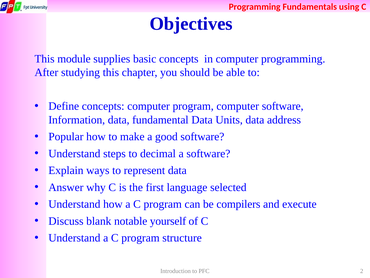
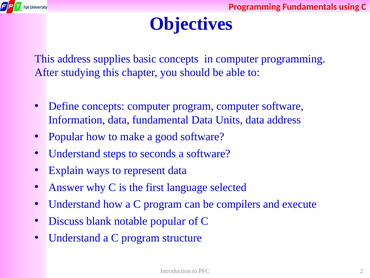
This module: module -> address
decimal: decimal -> seconds
notable yourself: yourself -> popular
